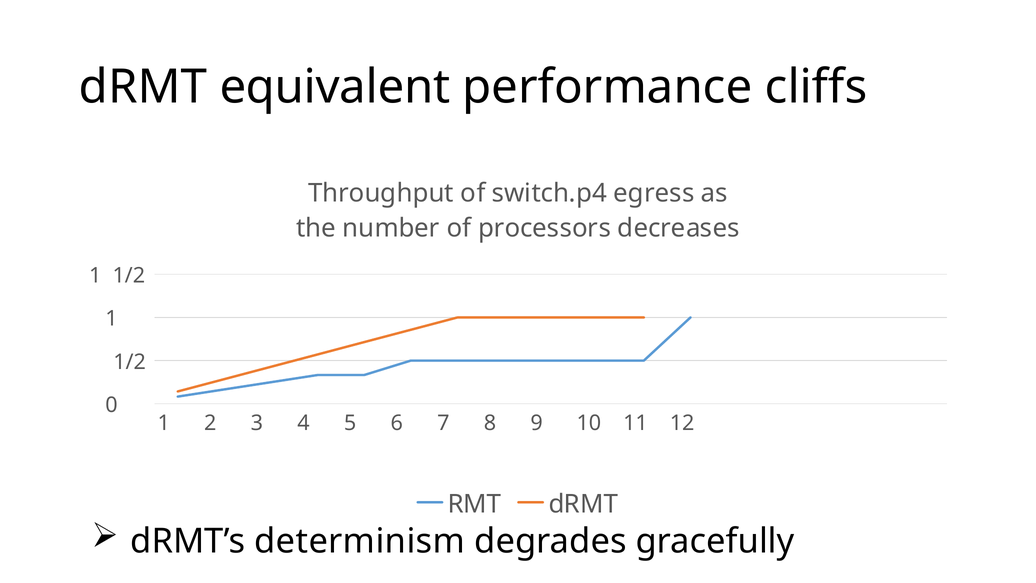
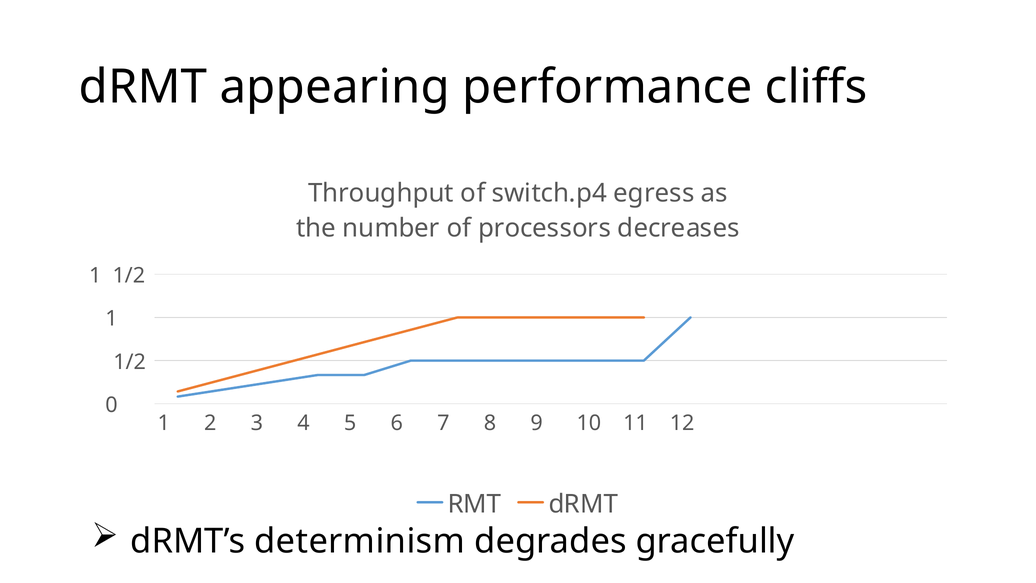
equivalent: equivalent -> appearing
